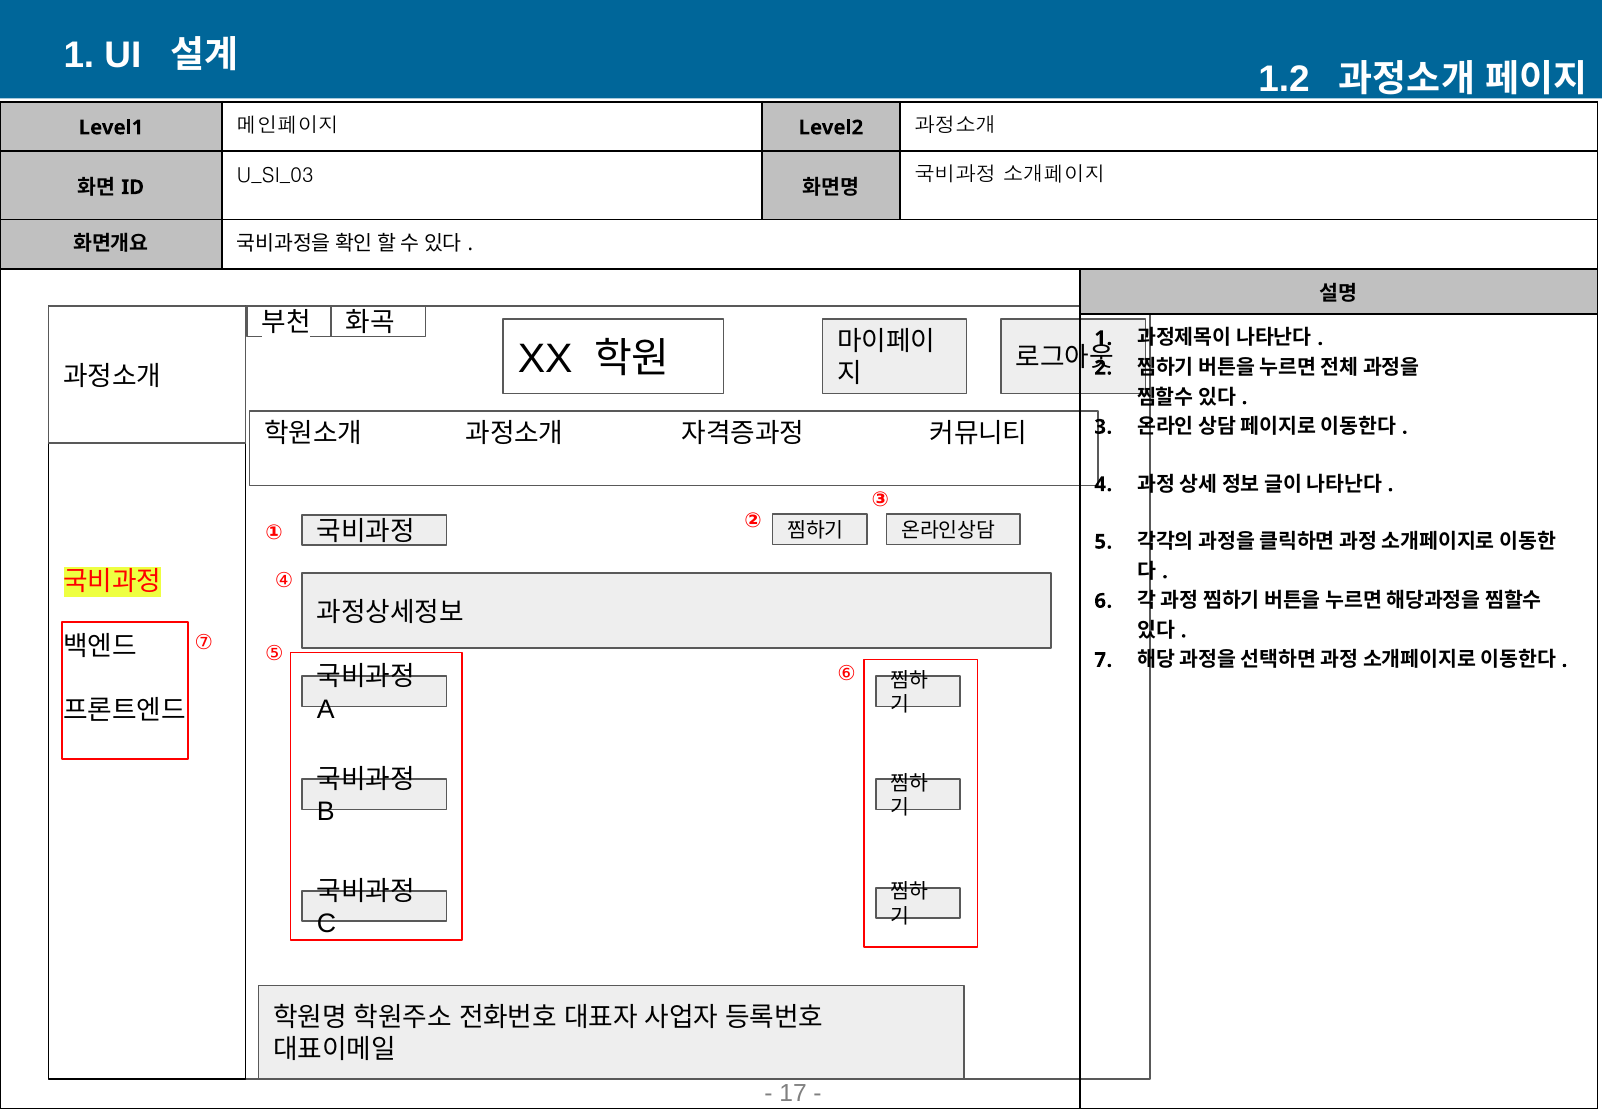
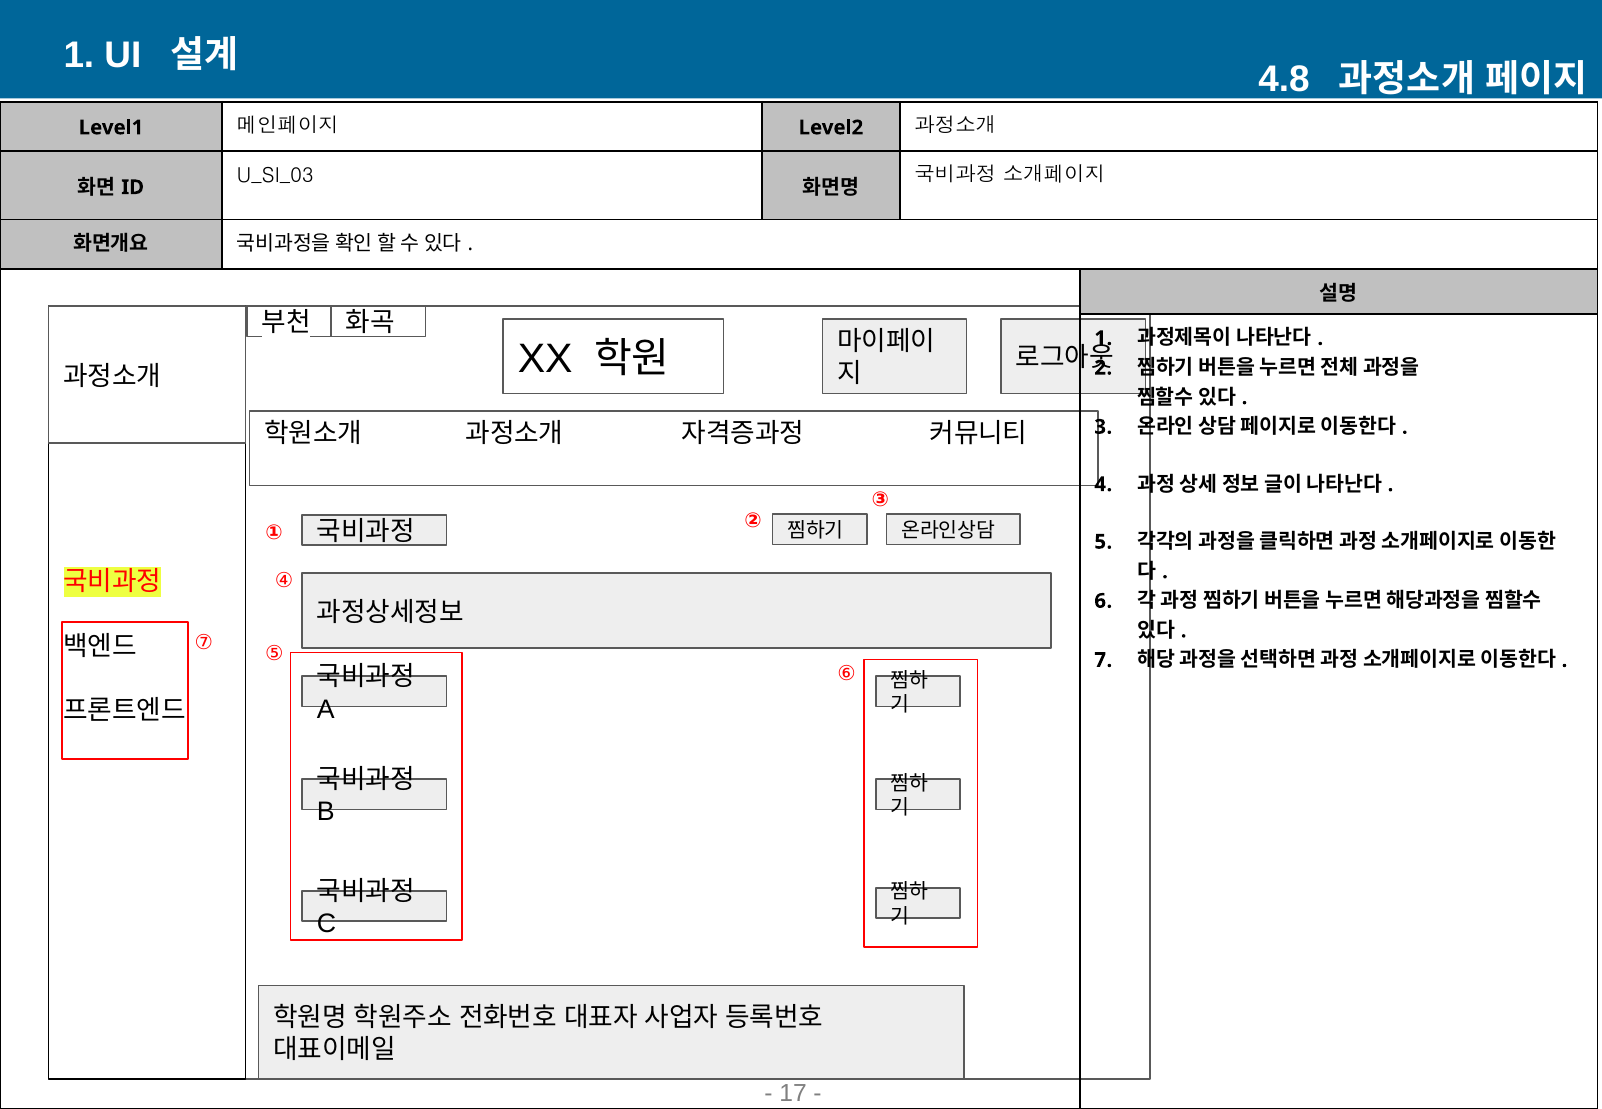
1.2: 1.2 -> 4.8
